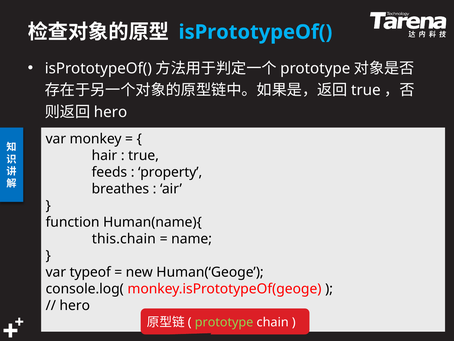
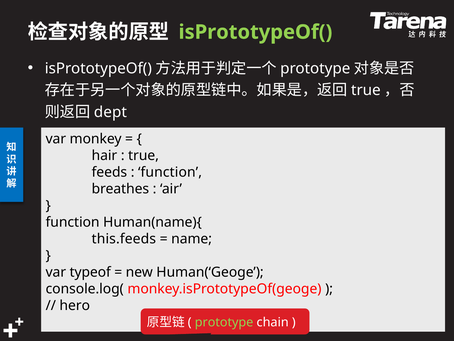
isPrototypeOf( at (255, 32) colour: light blue -> light green
hero at (110, 112): hero -> dept
property at (170, 172): property -> function
this.chain: this.chain -> this.feeds
